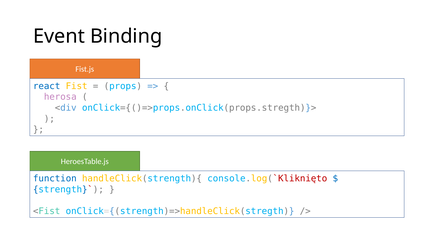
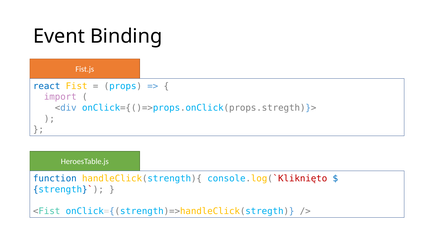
herosa: herosa -> import
